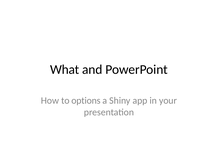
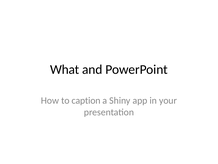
options: options -> caption
